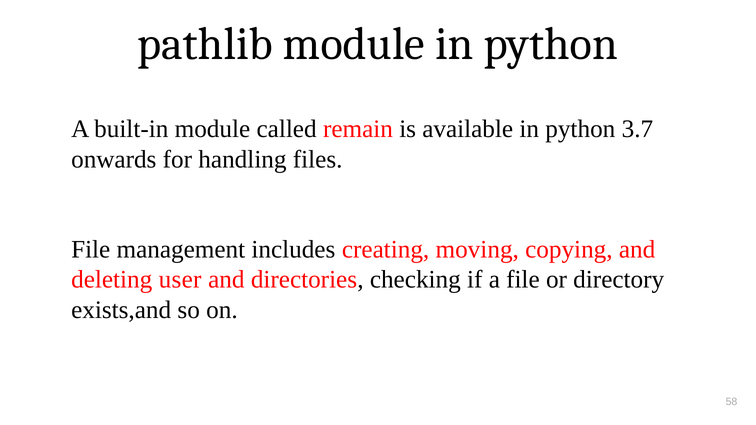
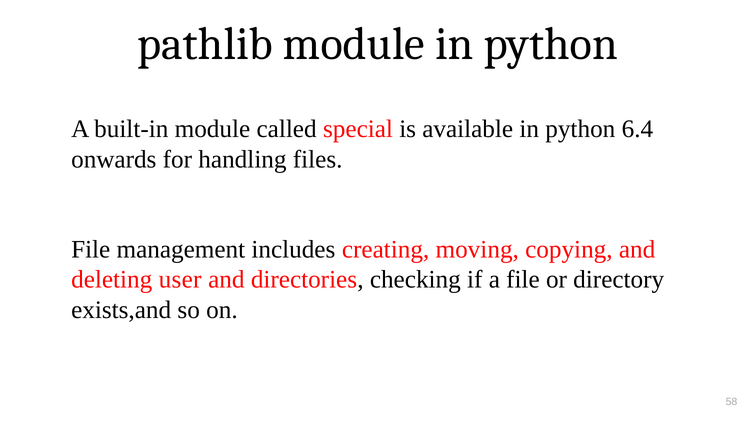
remain: remain -> special
3.7: 3.7 -> 6.4
